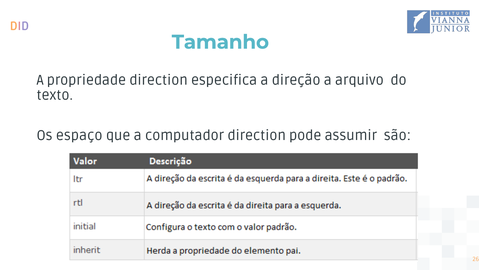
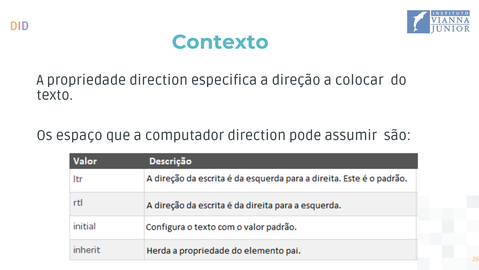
Tamanho: Tamanho -> Contexto
arquivo: arquivo -> colocar
